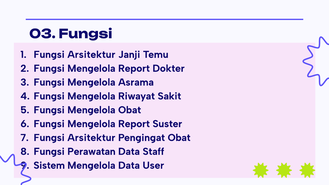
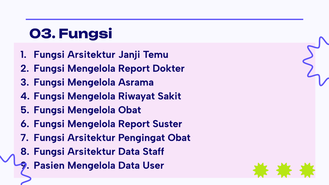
Perawatan at (91, 152): Perawatan -> Arsitektur
Sistem: Sistem -> Pasien
